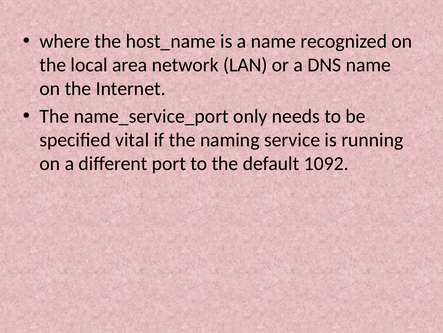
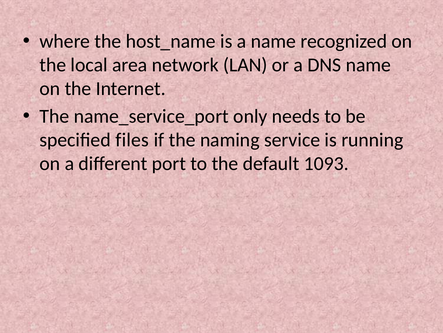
vital: vital -> files
1092: 1092 -> 1093
